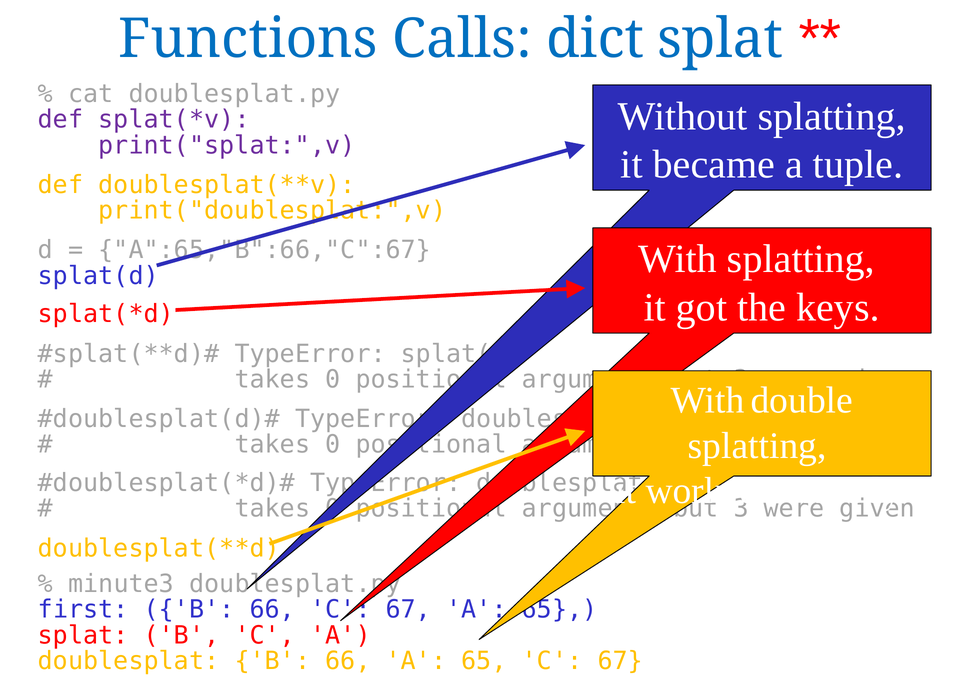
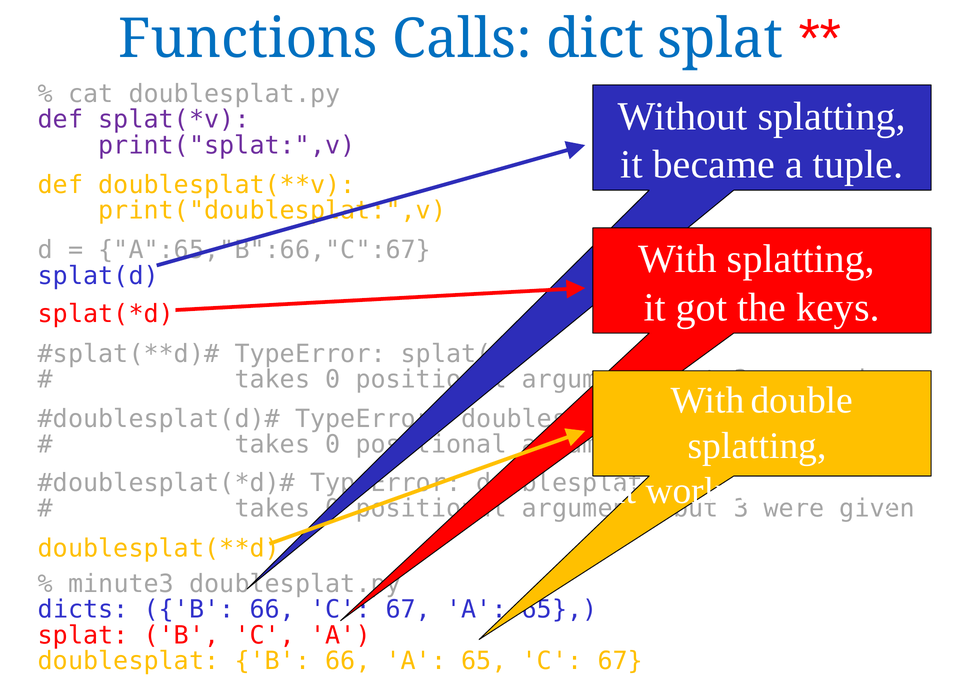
first: first -> dicts
